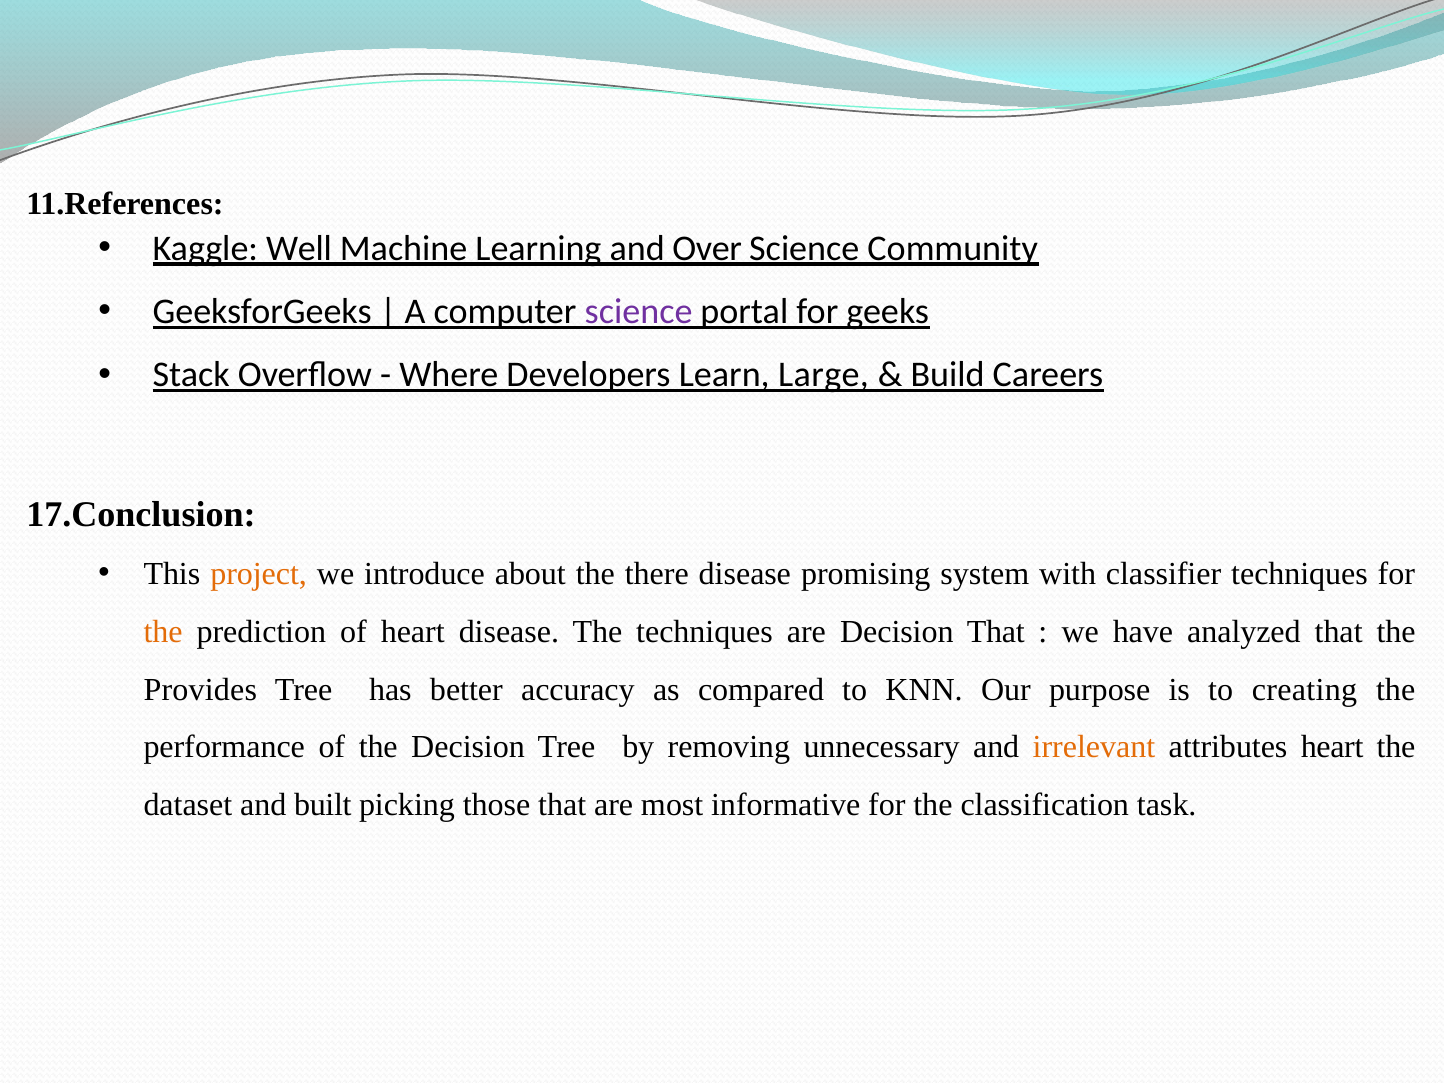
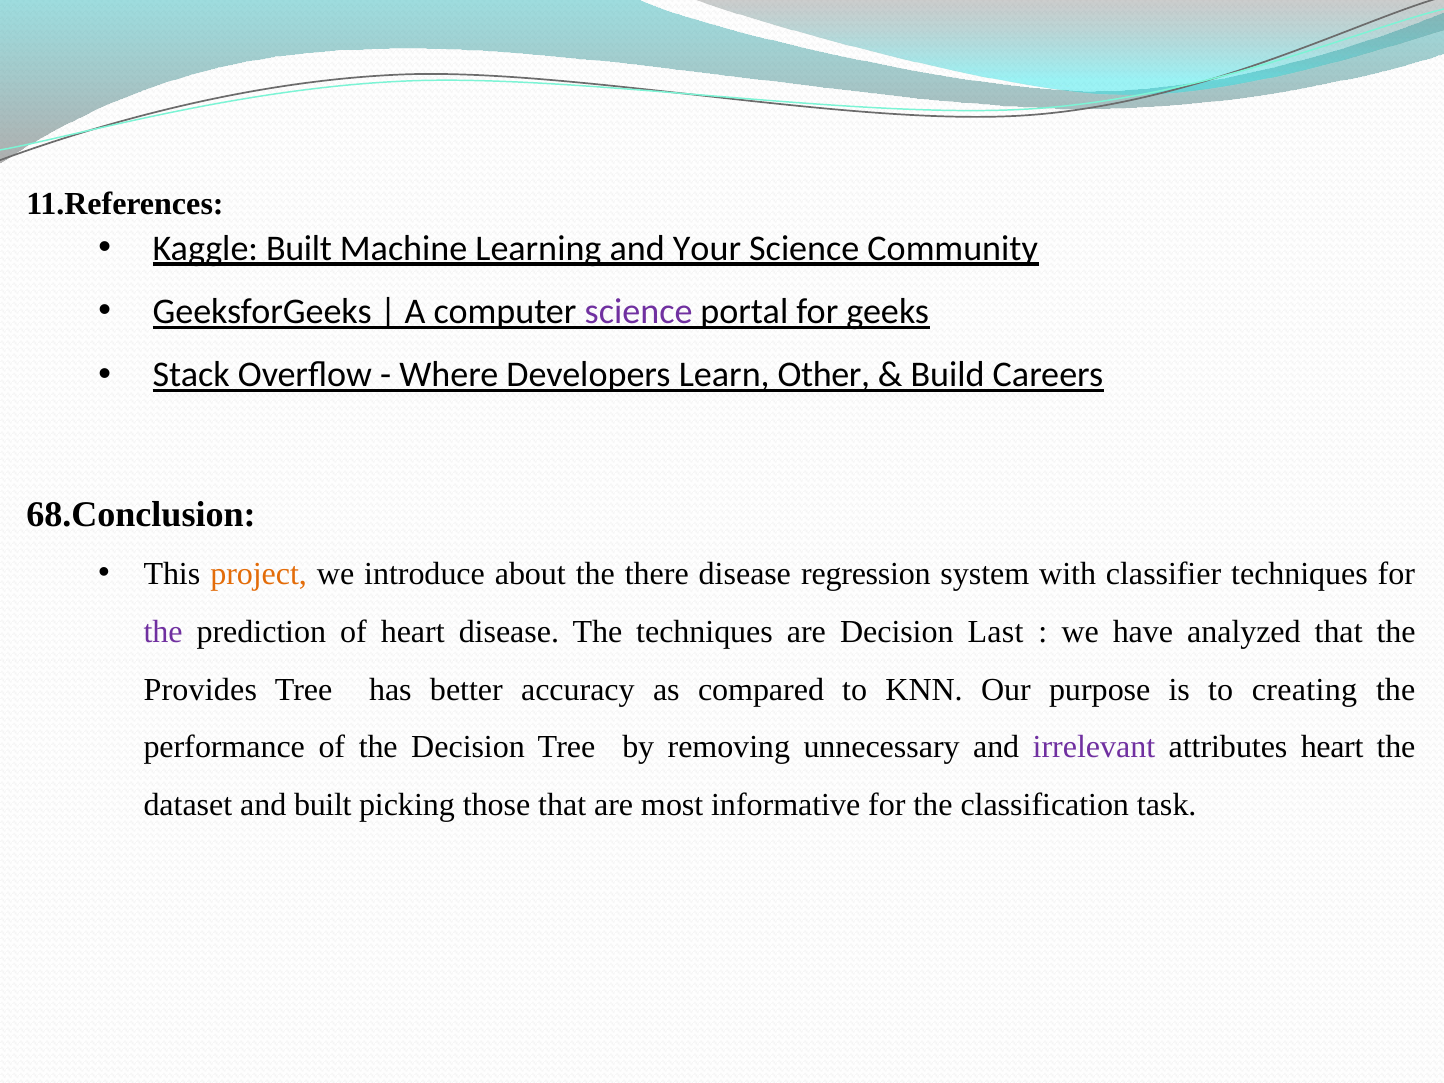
Kaggle Well: Well -> Built
Over: Over -> Your
Large: Large -> Other
17.Conclusion: 17.Conclusion -> 68.Conclusion
promising: promising -> regression
the at (163, 632) colour: orange -> purple
Decision That: That -> Last
irrelevant colour: orange -> purple
